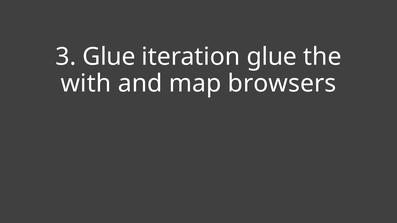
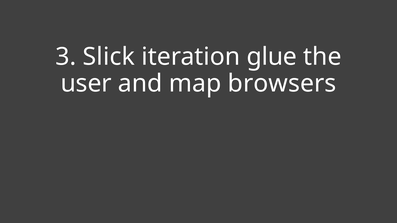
3 Glue: Glue -> Slick
with: with -> user
